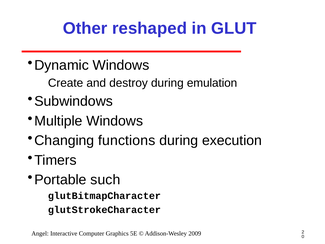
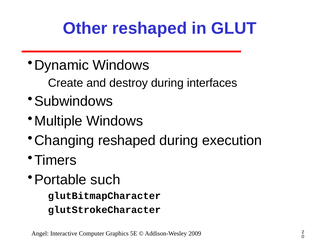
emulation: emulation -> interfaces
Changing functions: functions -> reshaped
